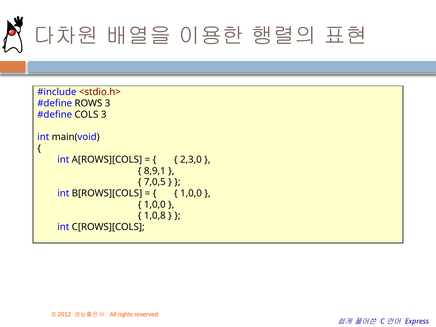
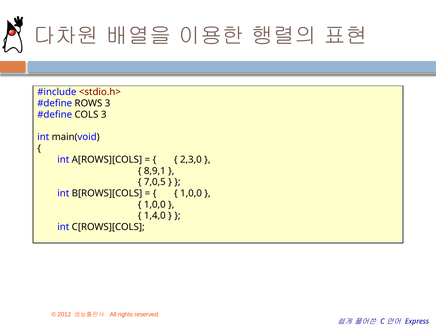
1,0,8: 1,0,8 -> 1,4,0
